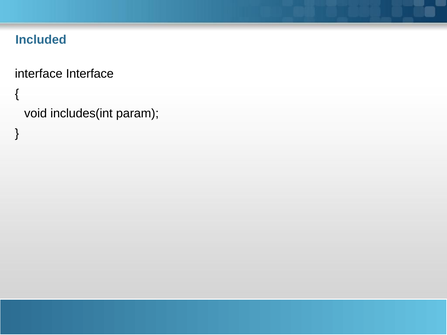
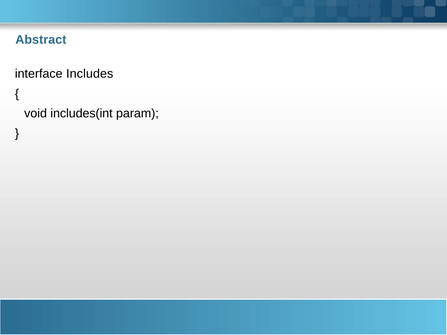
Included: Included -> Abstract
interface Interface: Interface -> Includes
